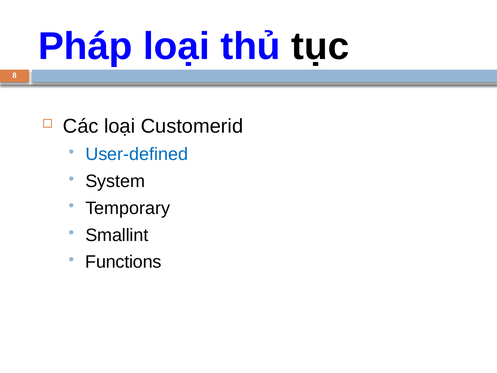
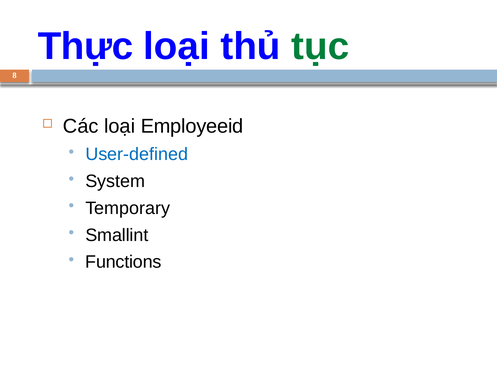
Pháp: Pháp -> Thực
tục colour: black -> green
Customerid: Customerid -> Employeeid
